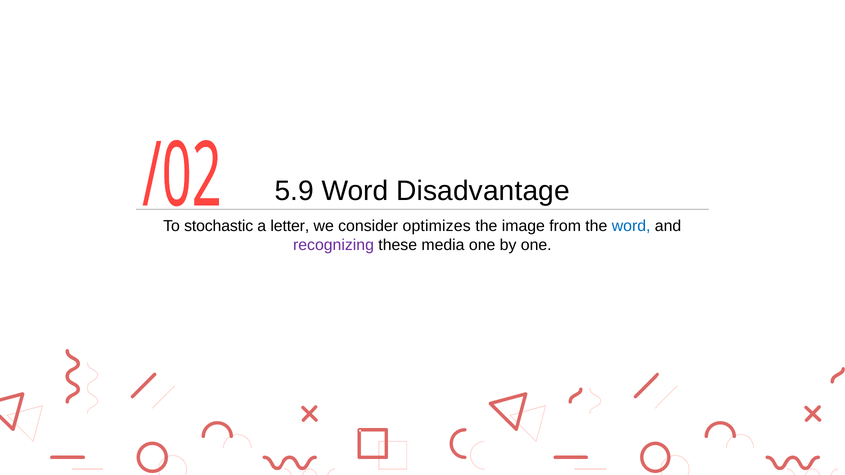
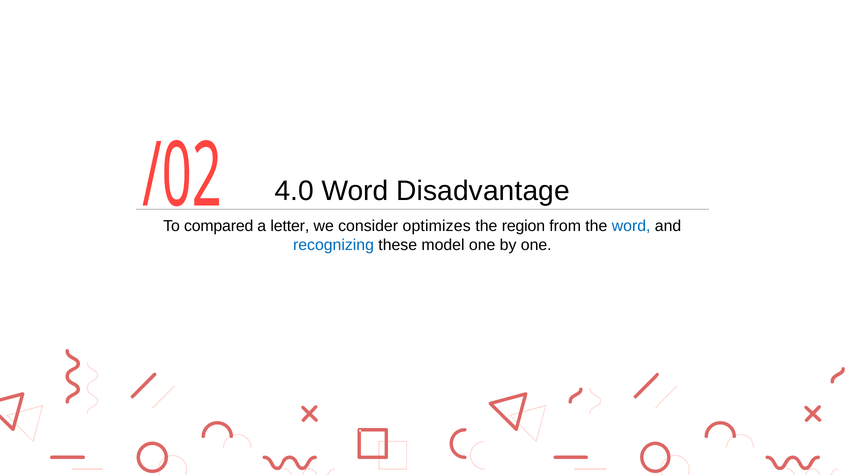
5.9: 5.9 -> 4.0
stochastic: stochastic -> compared
image: image -> region
recognizing colour: purple -> blue
media: media -> model
